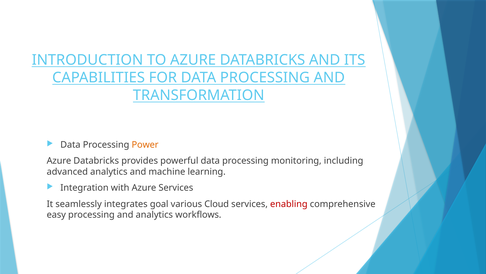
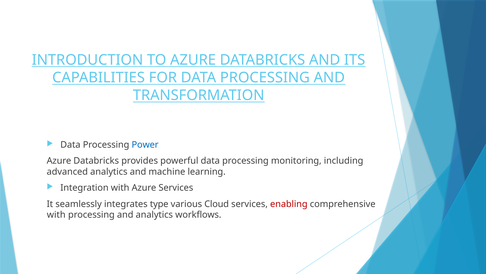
Power colour: orange -> blue
goal: goal -> type
easy at (56, 214): easy -> with
